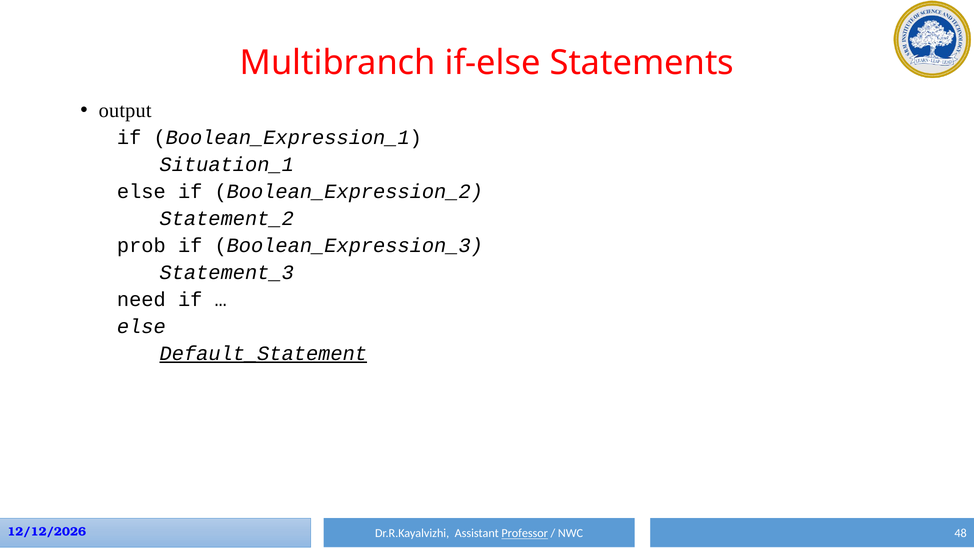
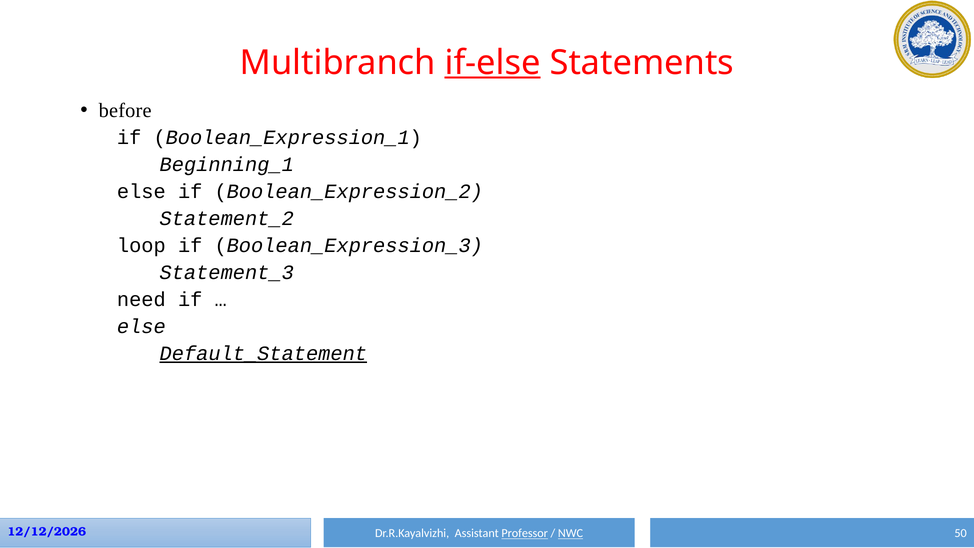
if-else underline: none -> present
output: output -> before
Situation_1: Situation_1 -> Beginning_1
prob: prob -> loop
48: 48 -> 50
NWC underline: none -> present
